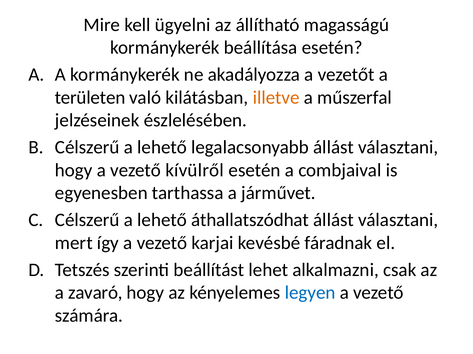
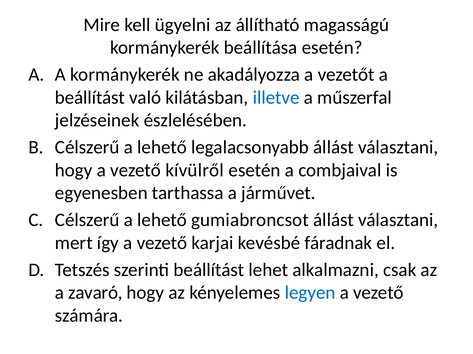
területen at (90, 98): területen -> beállítást
illetve colour: orange -> blue
áthallatszódhat: áthallatszódhat -> gumiabroncsot
